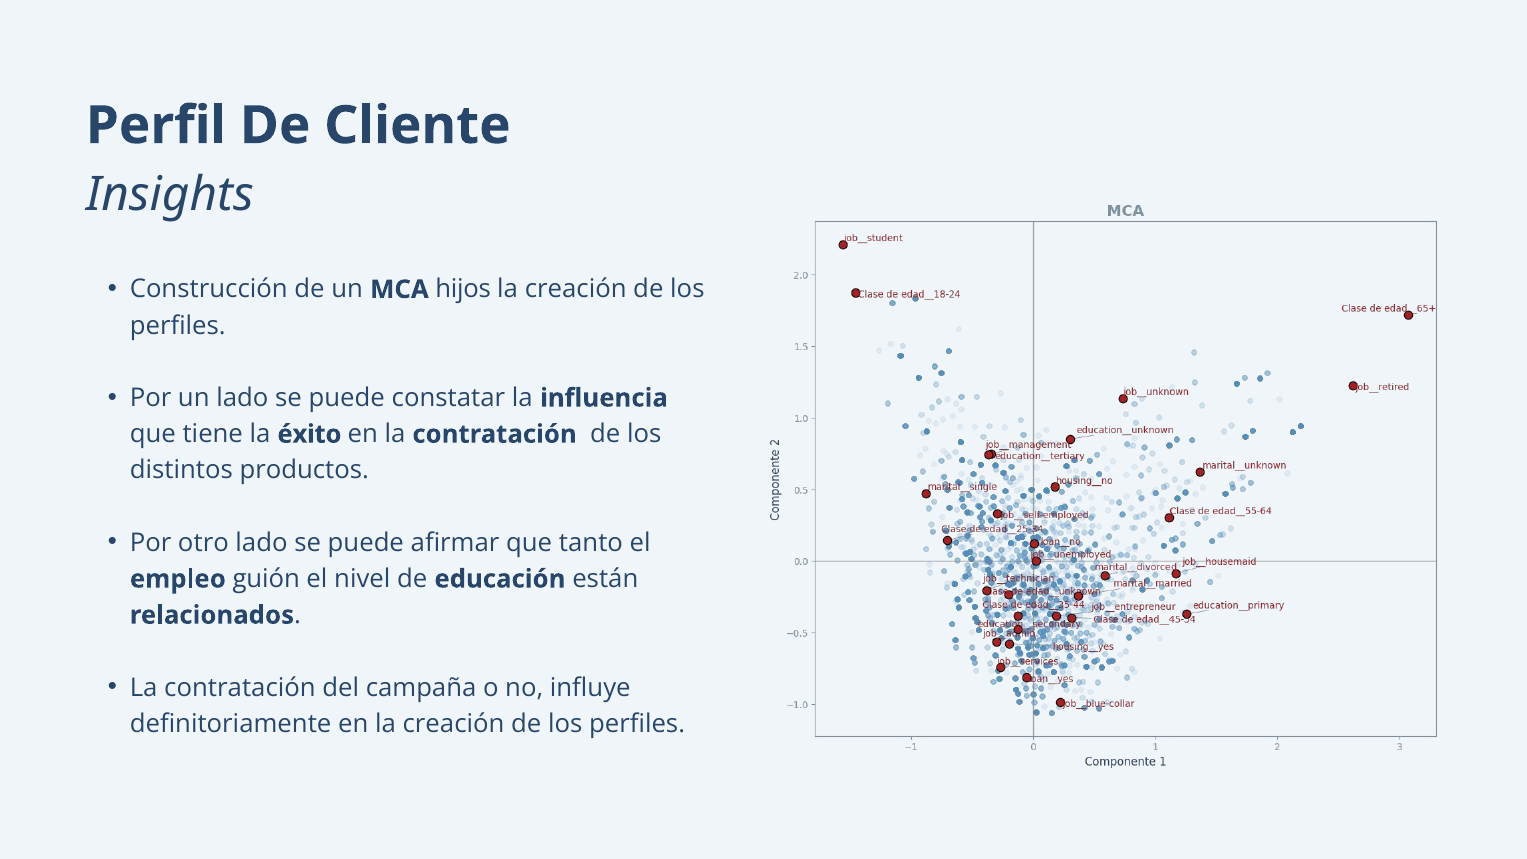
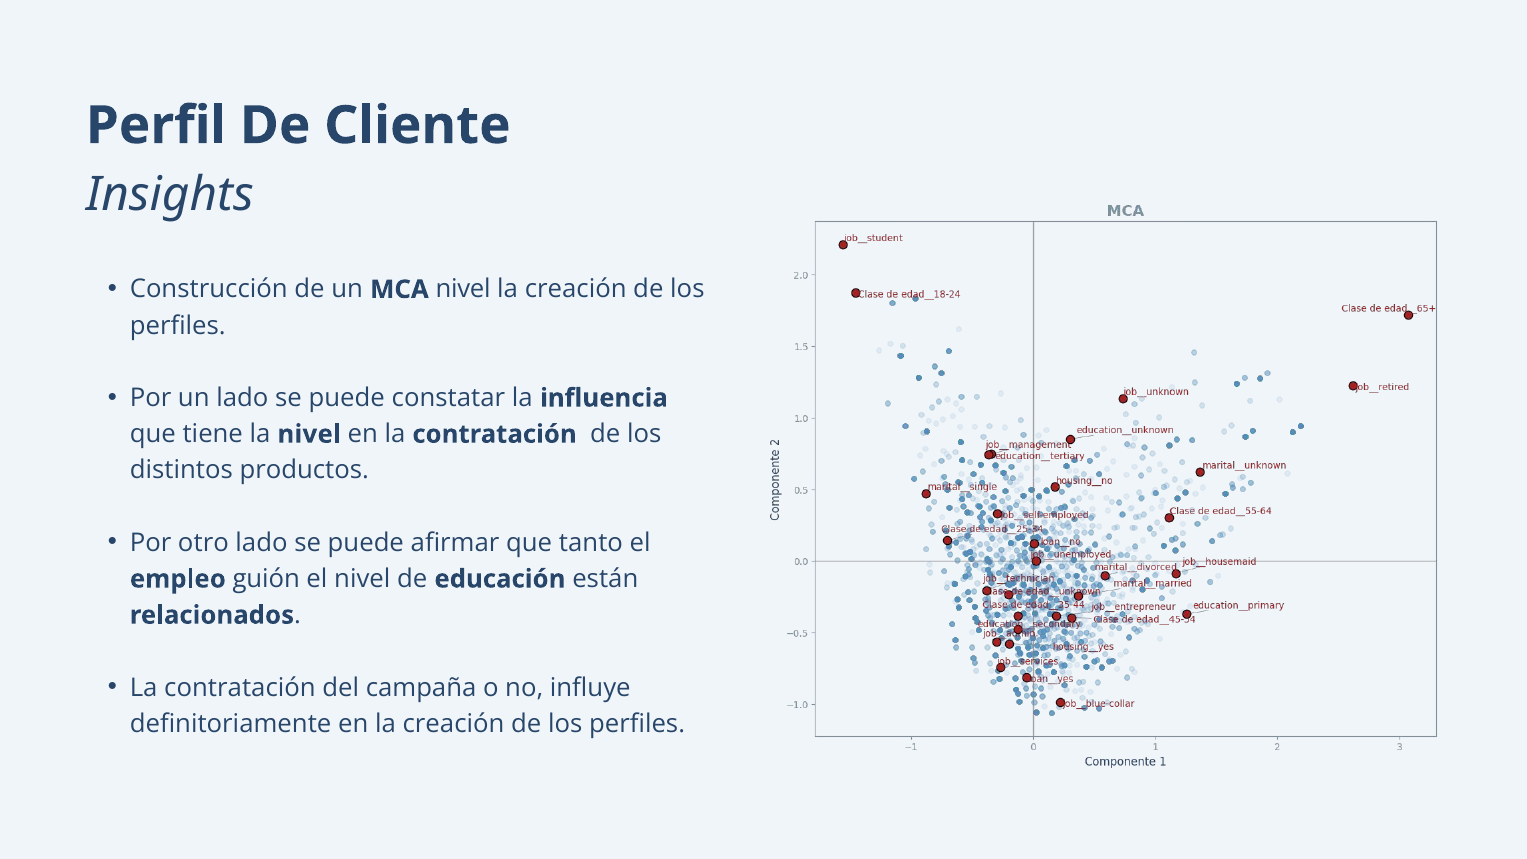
MCA hijos: hijos -> nivel
la éxito: éxito -> nivel
